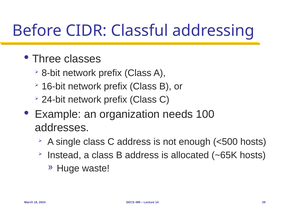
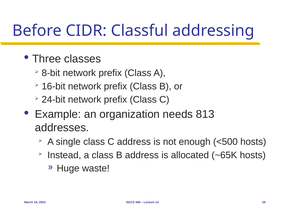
100: 100 -> 813
